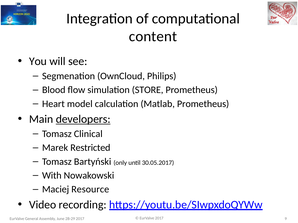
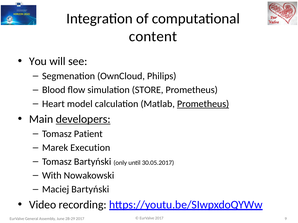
Prometheus at (203, 104) underline: none -> present
Clinical: Clinical -> Patient
Restricted: Restricted -> Execution
Maciej Resource: Resource -> Bartyński
